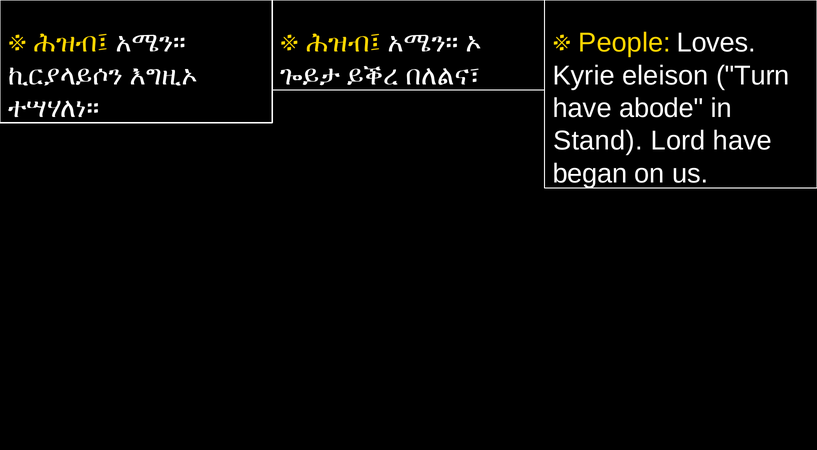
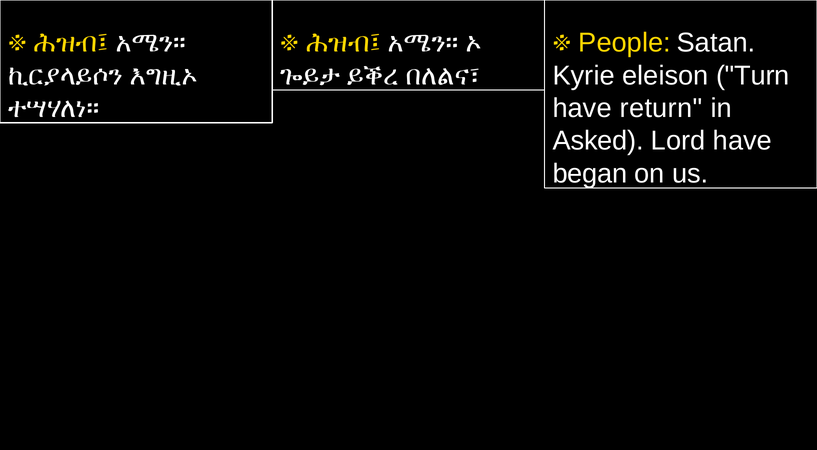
Loves: Loves -> Satan
abode: abode -> return
Stand: Stand -> Asked
